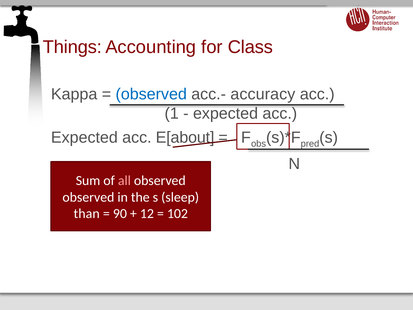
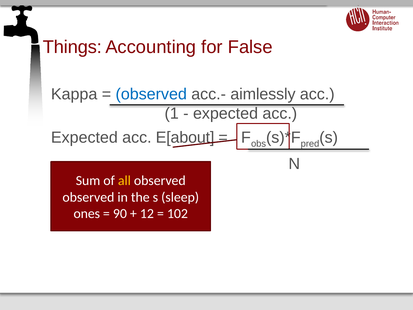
Class: Class -> False
accuracy: accuracy -> aimlessly
all colour: pink -> yellow
than: than -> ones
